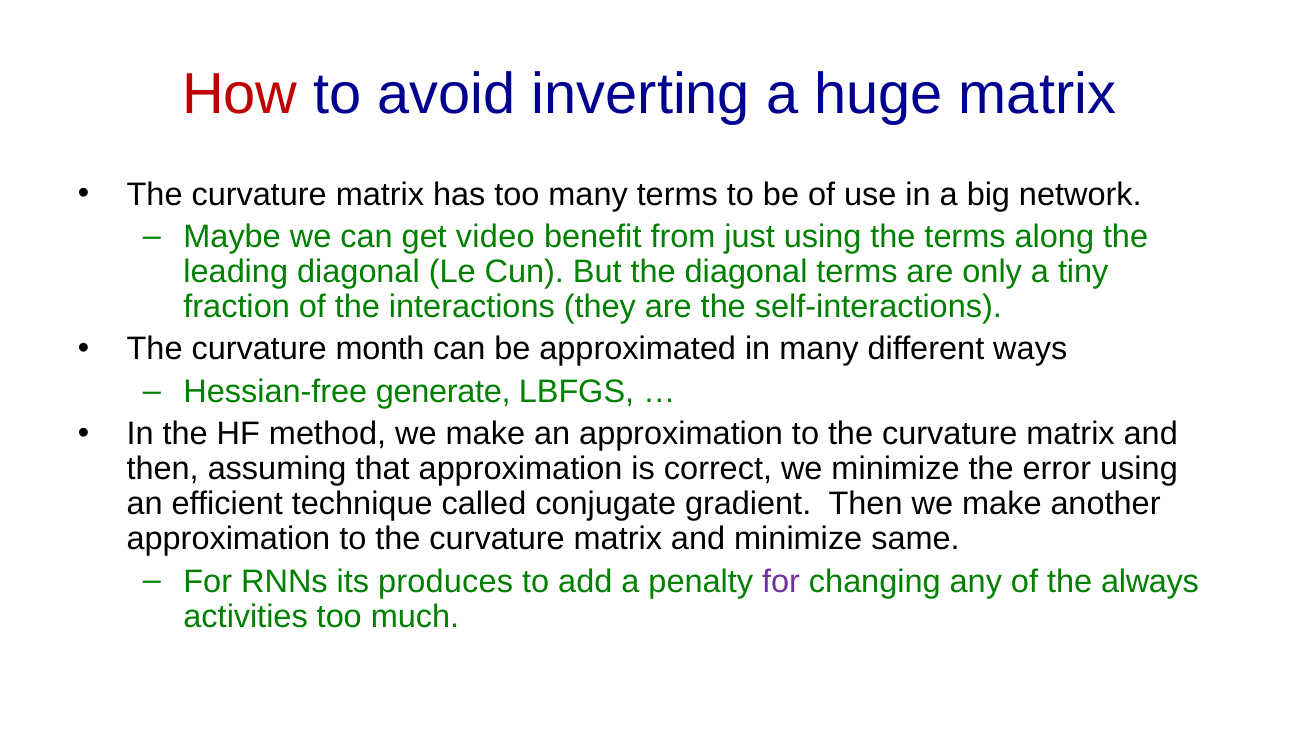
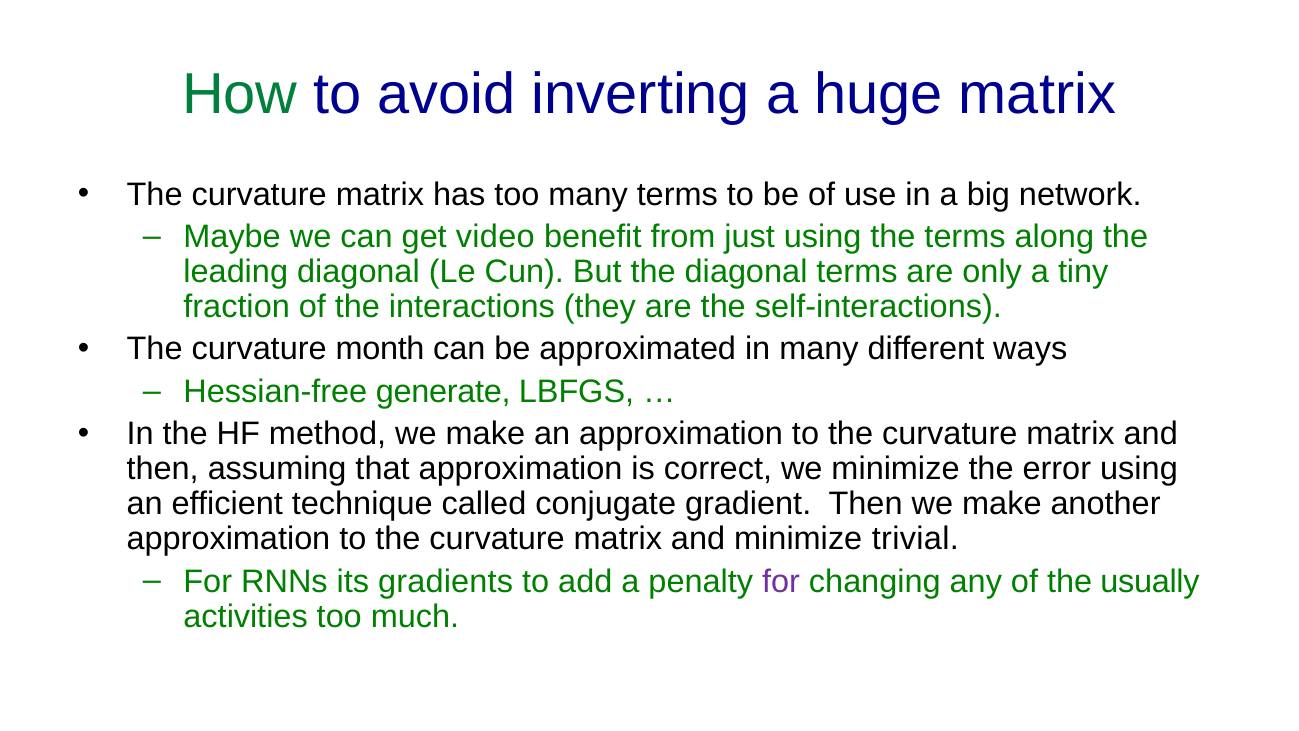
How colour: red -> green
same: same -> trivial
produces: produces -> gradients
always: always -> usually
